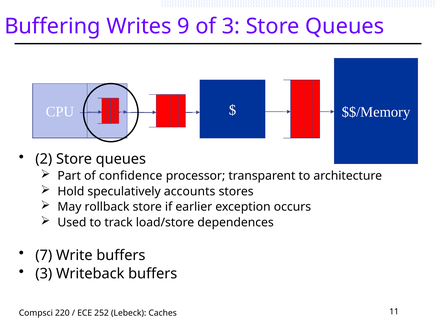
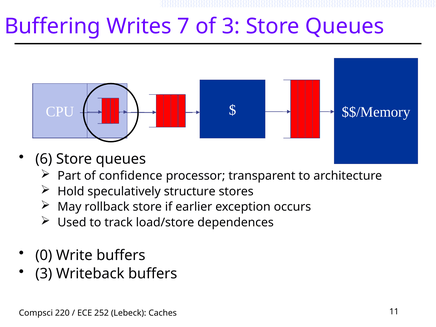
9: 9 -> 7
2: 2 -> 6
accounts: accounts -> structure
7: 7 -> 0
